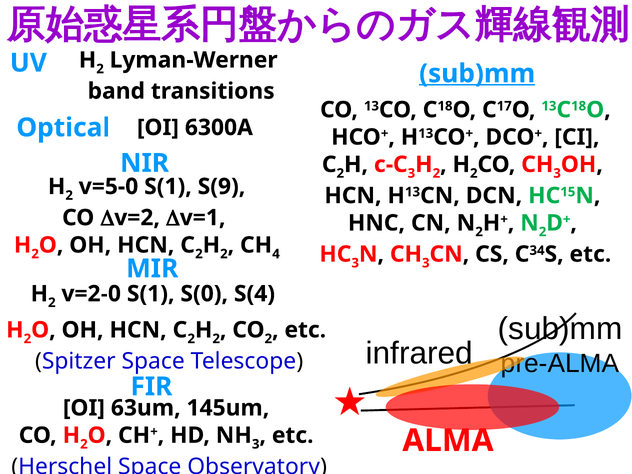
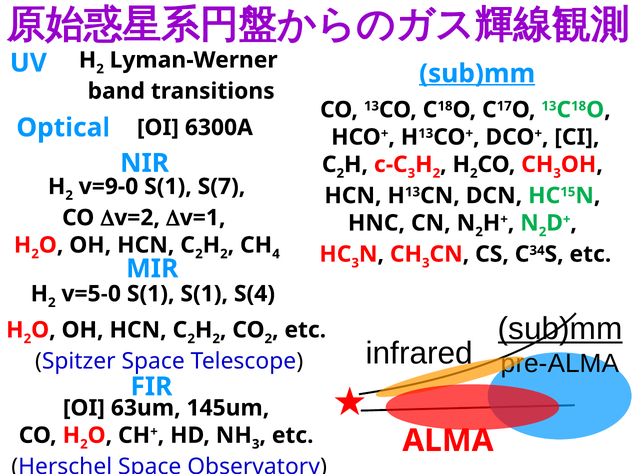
v=5-0: v=5-0 -> v=9-0
S(9: S(9 -> S(7
v=2-0: v=2-0 -> v=5-0
S(1 S(0: S(0 -> S(1
sub)mm at (560, 329) underline: none -> present
